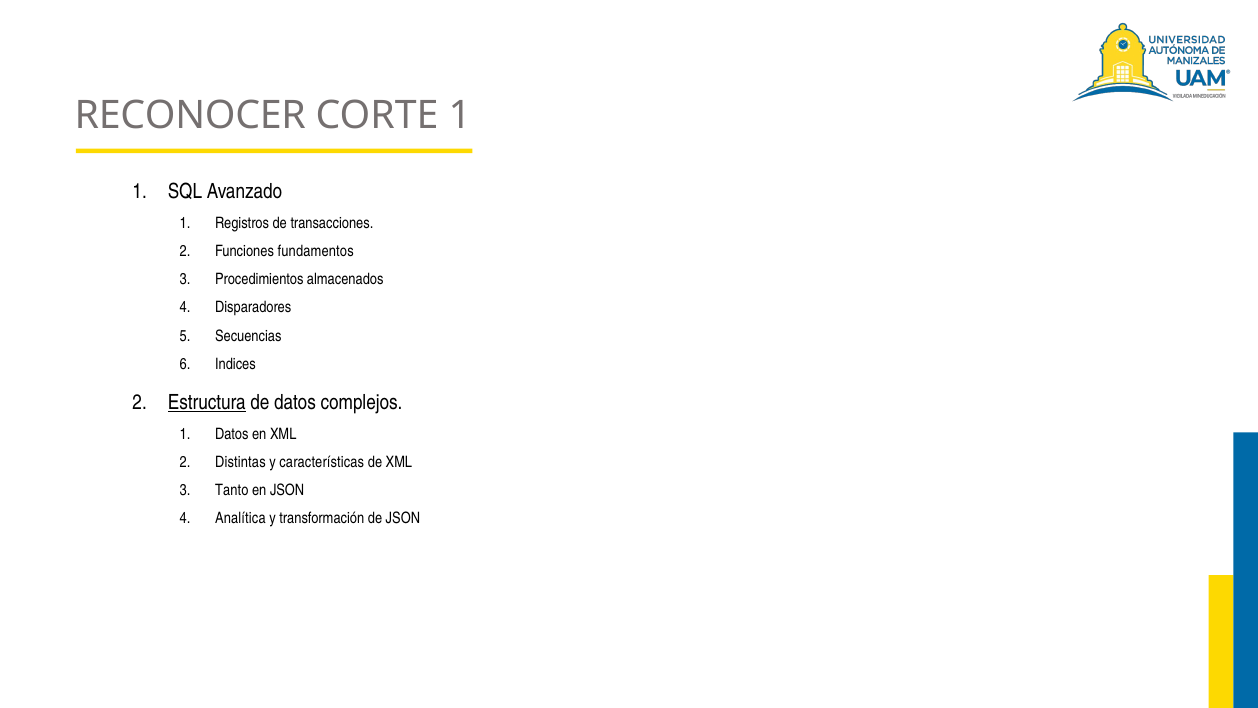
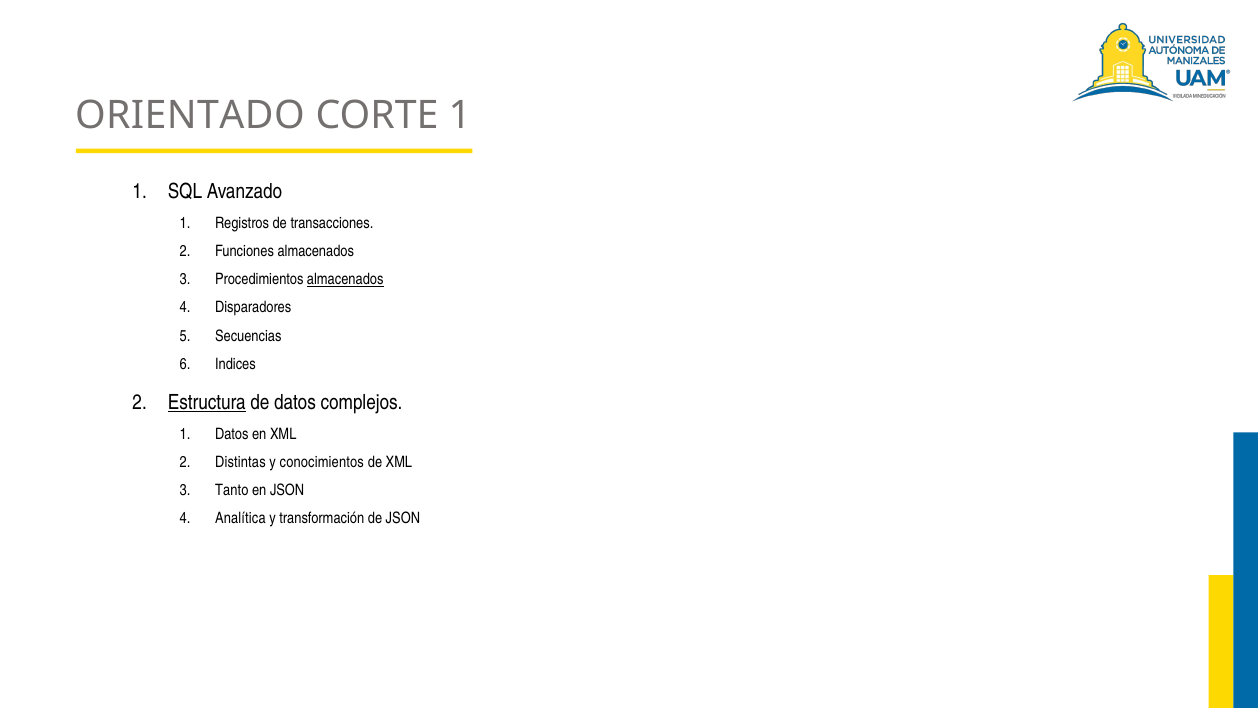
RECONOCER: RECONOCER -> ORIENTADO
Funciones fundamentos: fundamentos -> almacenados
almacenados at (345, 279) underline: none -> present
características: características -> conocimientos
